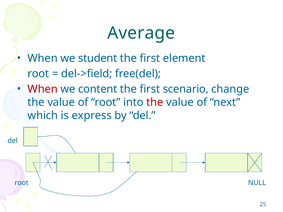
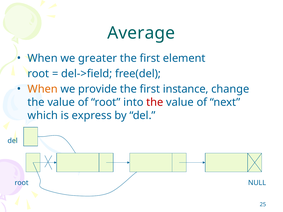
student: student -> greater
When at (43, 89) colour: red -> orange
content: content -> provide
scenario: scenario -> instance
